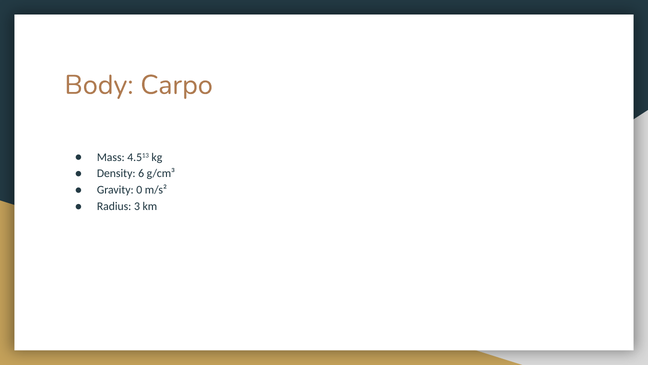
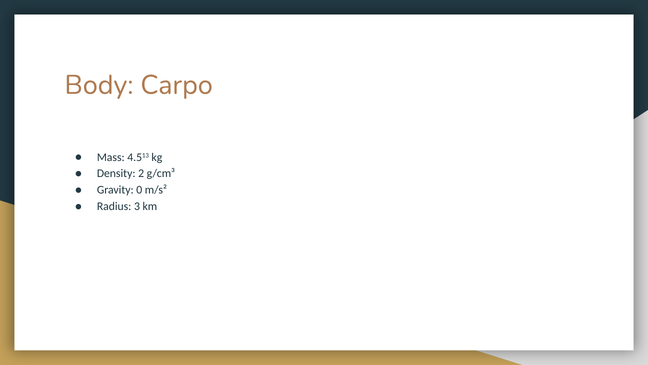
6: 6 -> 2
